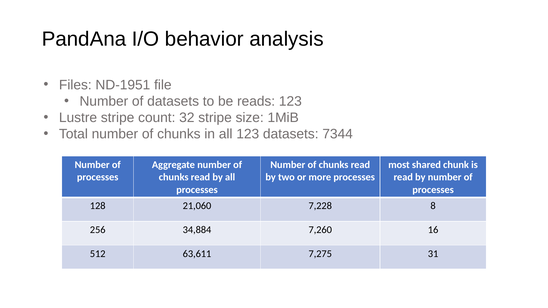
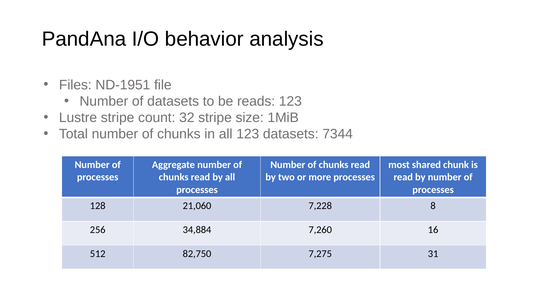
63,611: 63,611 -> 82,750
